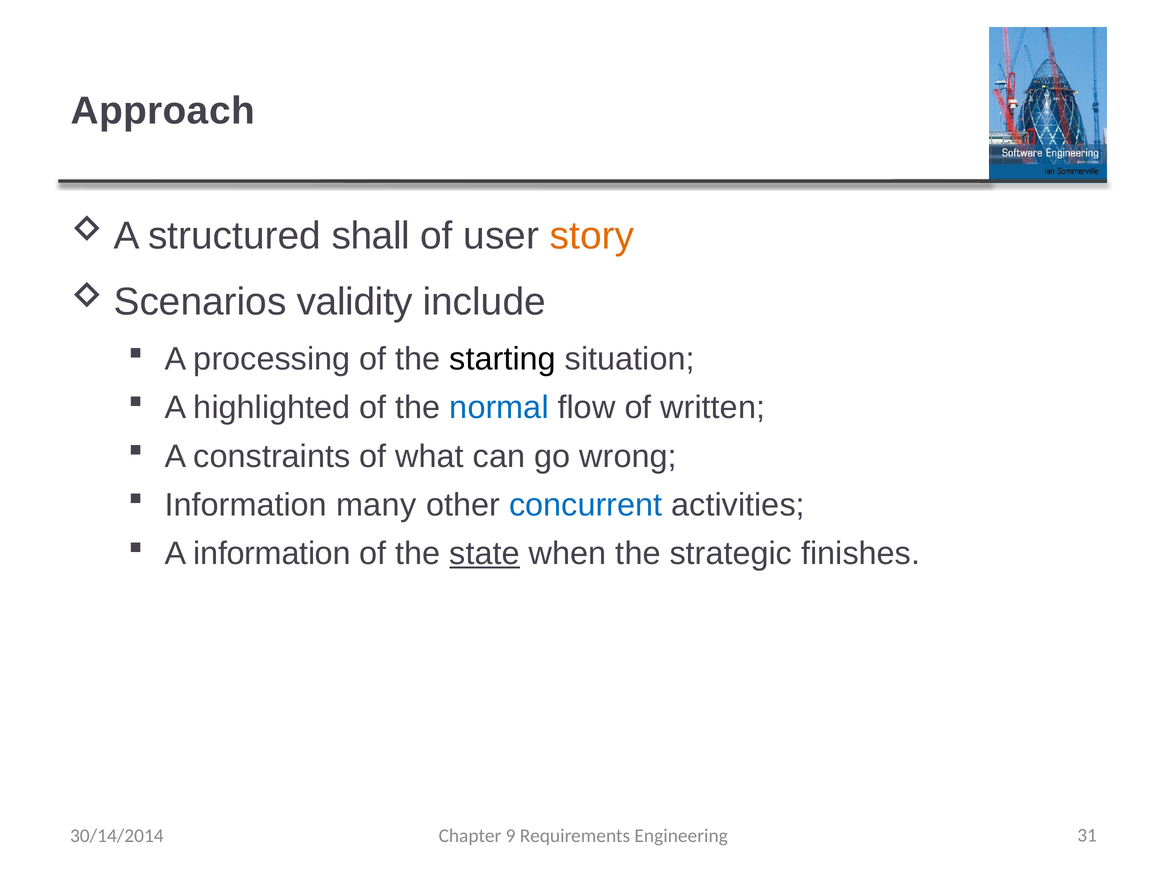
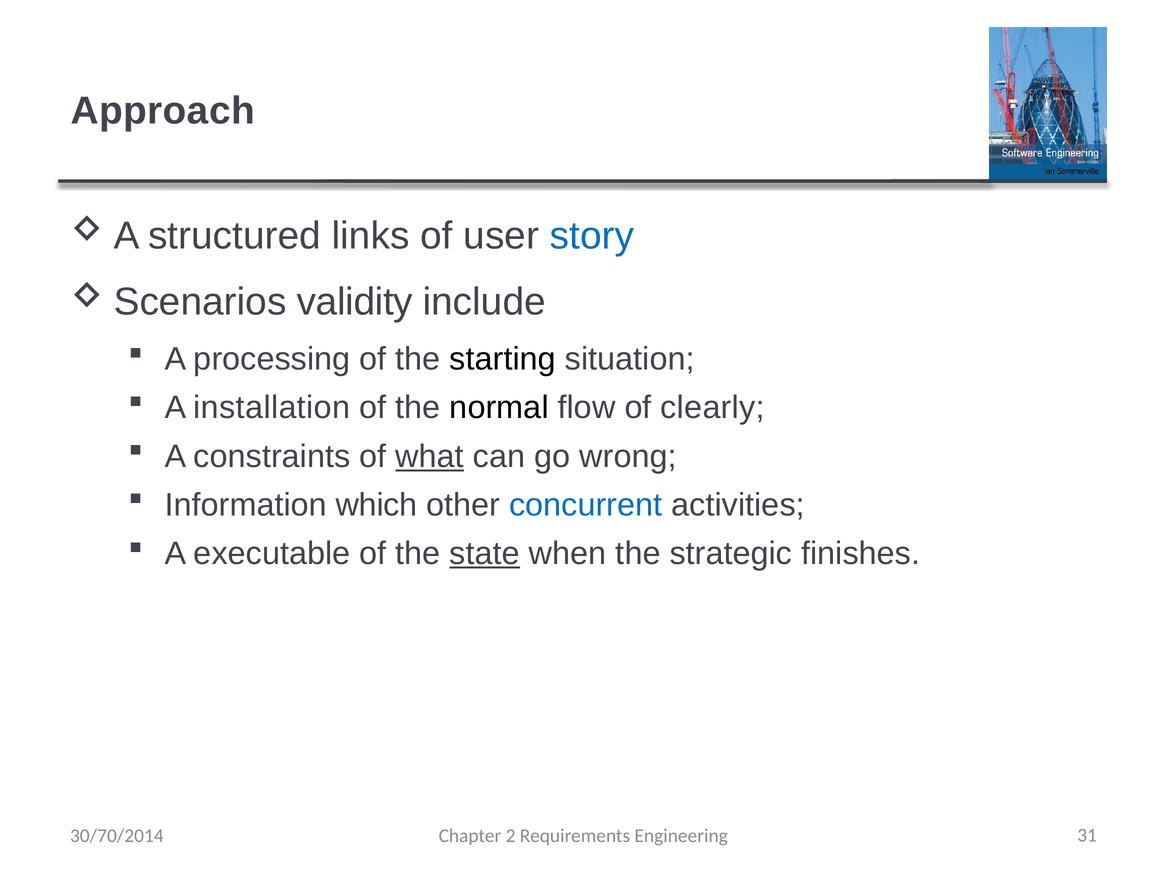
shall: shall -> links
story colour: orange -> blue
highlighted: highlighted -> installation
normal colour: blue -> black
written: written -> clearly
what underline: none -> present
many: many -> which
A information: information -> executable
30/14/2014: 30/14/2014 -> 30/70/2014
9: 9 -> 2
